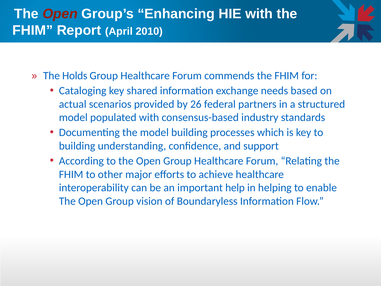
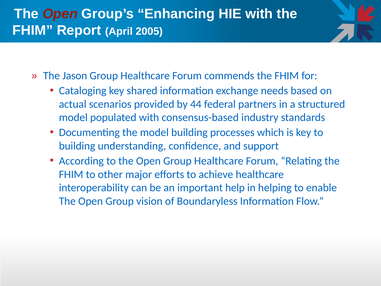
2010: 2010 -> 2005
Holds: Holds -> Jason
26: 26 -> 44
